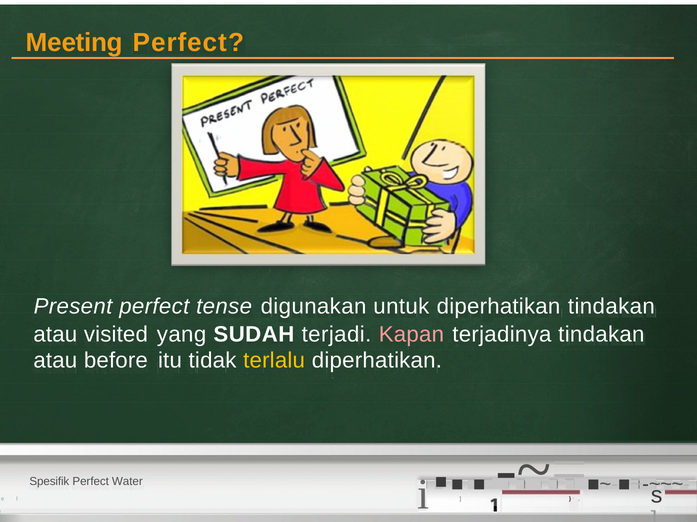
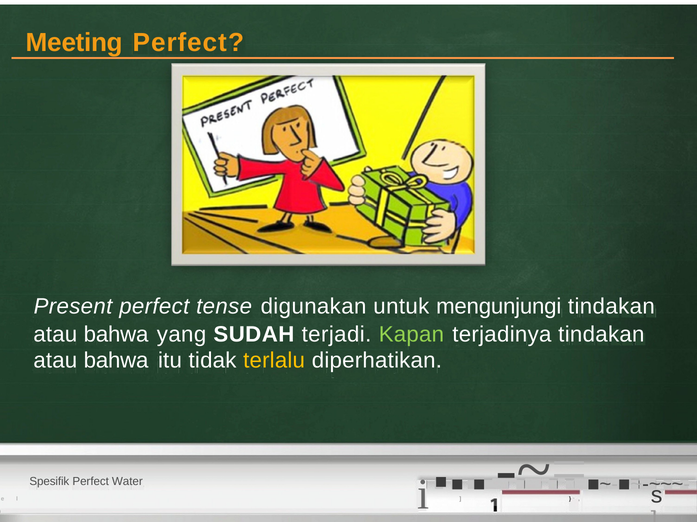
untuk diperhatikan: diperhatikan -> mengunjungi
visited at (116, 335): visited -> bahwa
Kapan colour: pink -> light green
before at (116, 361): before -> bahwa
